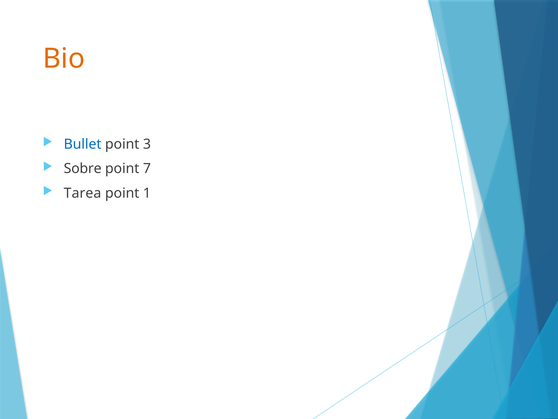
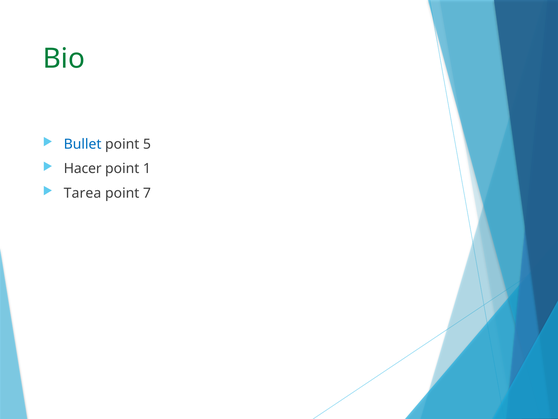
Bio colour: orange -> green
3: 3 -> 5
Sobre: Sobre -> Hacer
7: 7 -> 1
1: 1 -> 7
